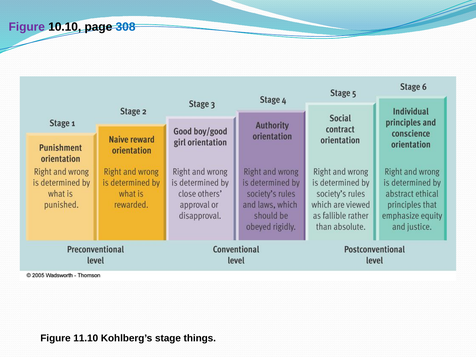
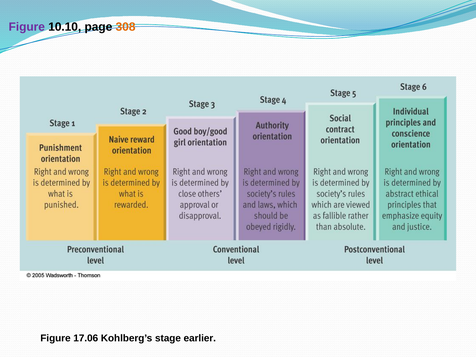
308 colour: blue -> orange
11.10: 11.10 -> 17.06
things: things -> earlier
